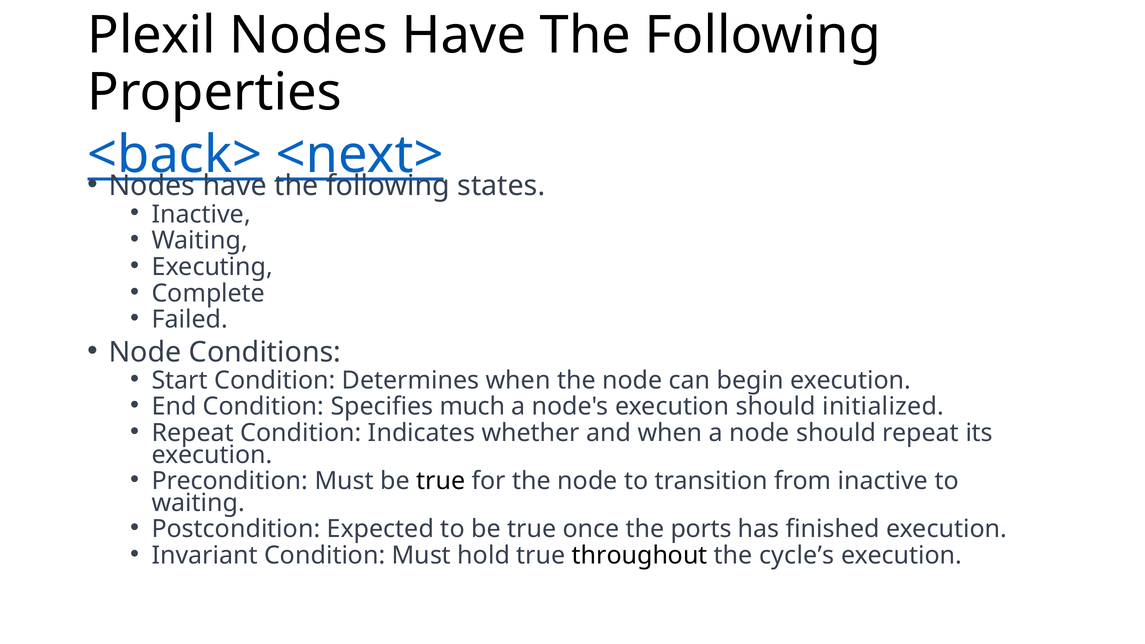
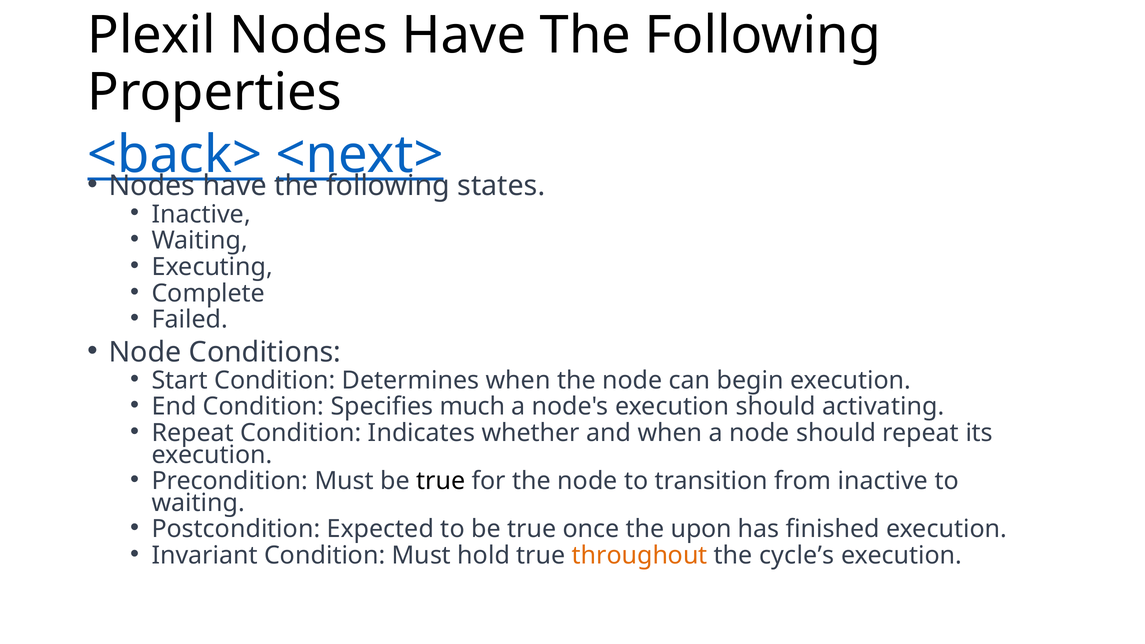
initialized: initialized -> activating
ports: ports -> upon
throughout colour: black -> orange
